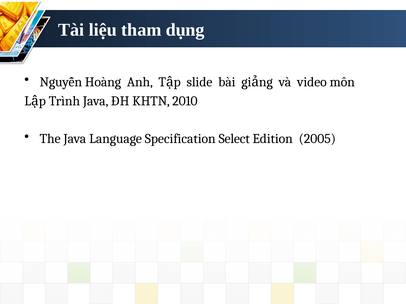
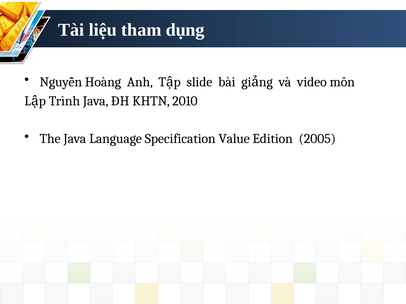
Select: Select -> Value
